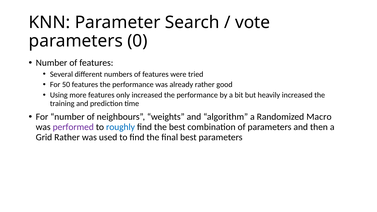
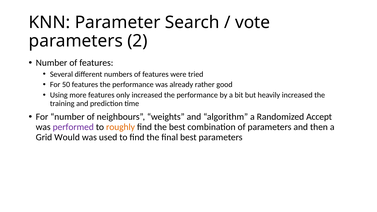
0: 0 -> 2
Macro: Macro -> Accept
roughly colour: blue -> orange
Grid Rather: Rather -> Would
